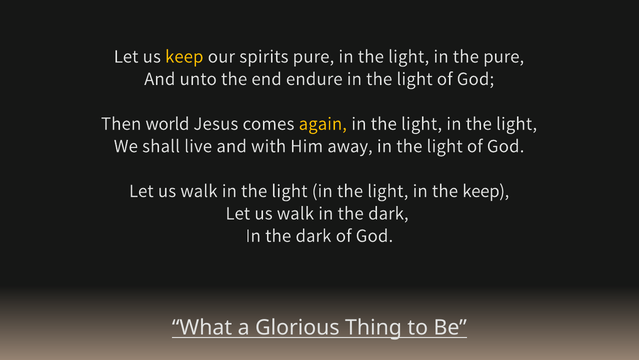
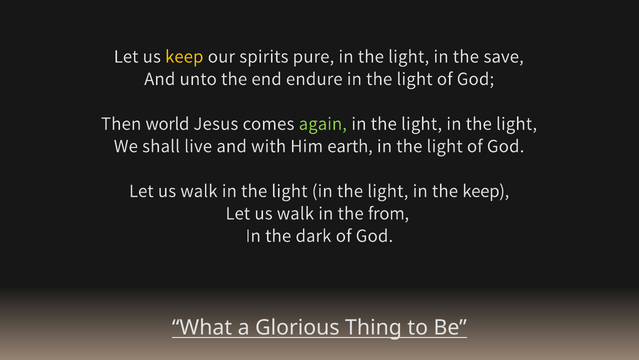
the pure: pure -> save
again colour: yellow -> light green
away: away -> earth
walk in the dark: dark -> from
